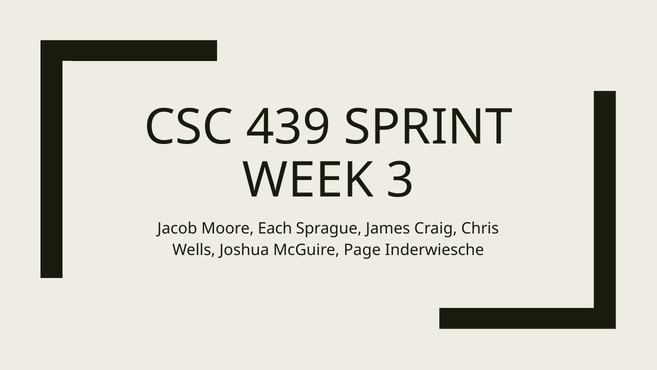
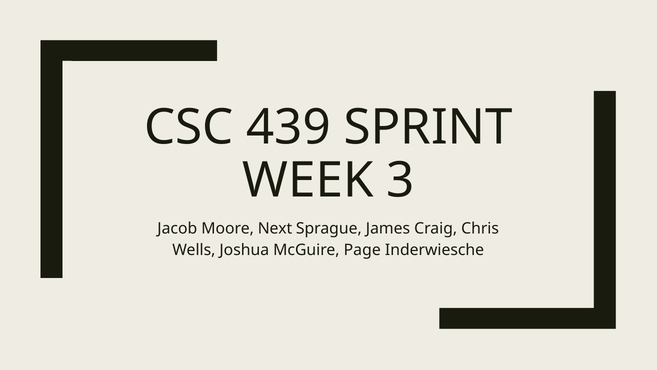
Each: Each -> Next
